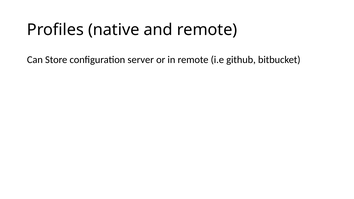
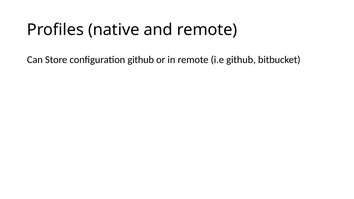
configuration server: server -> github
